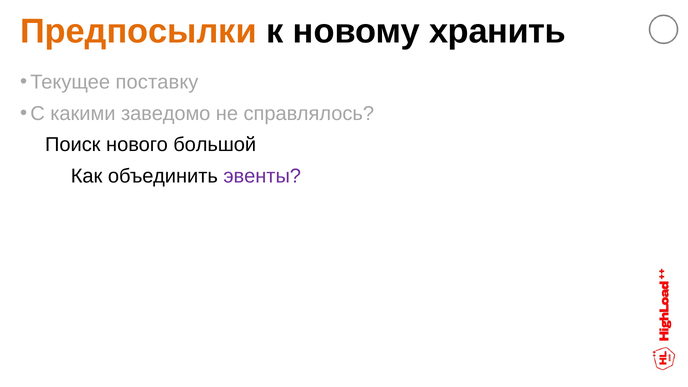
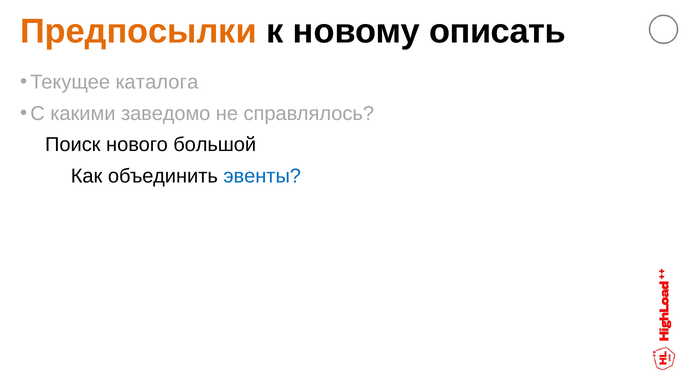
хранить: хранить -> описать
поставку: поставку -> каталога
эвенты colour: purple -> blue
